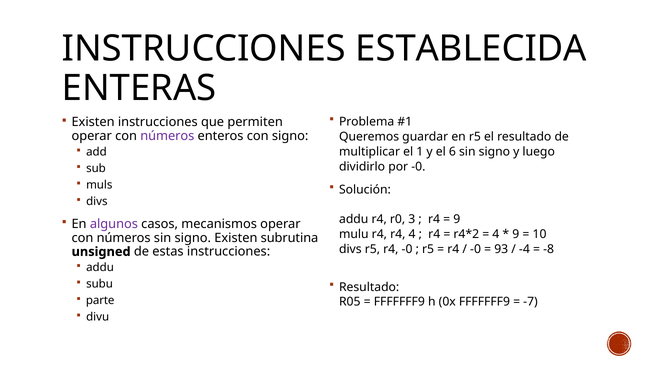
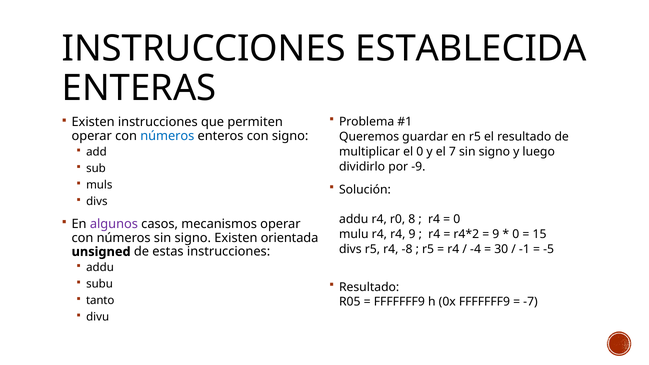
números at (167, 136) colour: purple -> blue
el 1: 1 -> 0
6: 6 -> 7
por -0: -0 -> -9
3: 3 -> 8
9 at (457, 219): 9 -> 0
r4 4: 4 -> 9
4 at (496, 234): 4 -> 9
9 at (516, 234): 9 -> 0
10: 10 -> 15
subrutina: subrutina -> orientada
r4 -0: -0 -> -8
-0 at (476, 249): -0 -> -4
93: 93 -> 30
-4: -4 -> -1
-8: -8 -> -5
parte: parte -> tanto
